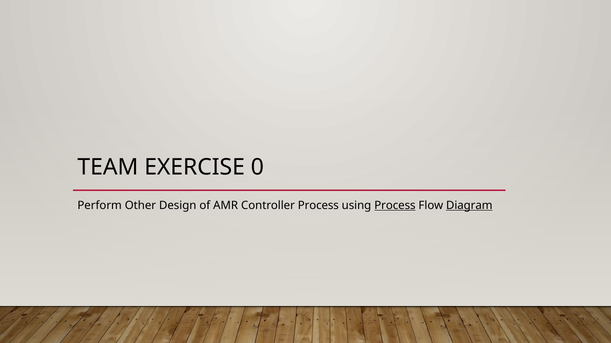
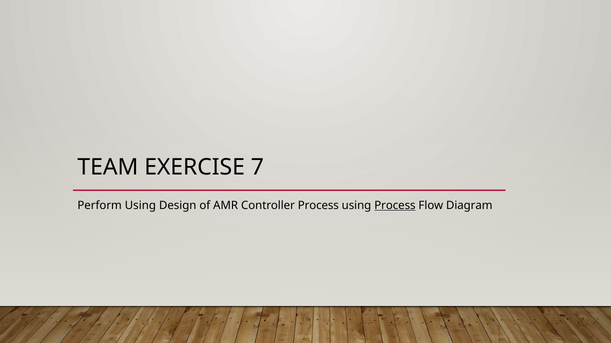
0: 0 -> 7
Perform Other: Other -> Using
Diagram underline: present -> none
